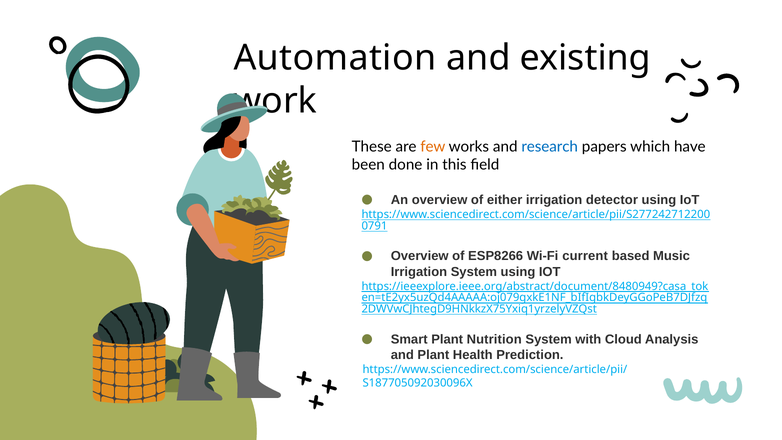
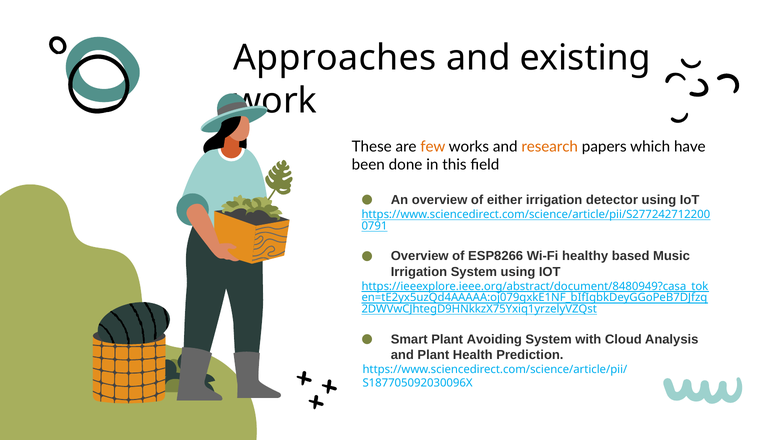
Automation: Automation -> Approaches
research colour: blue -> orange
current: current -> healthy
Nutrition: Nutrition -> Avoiding
